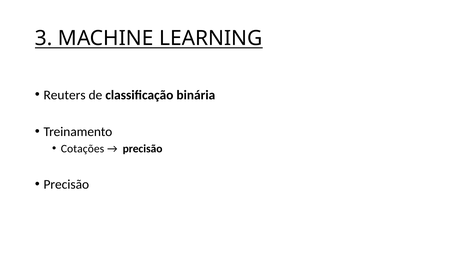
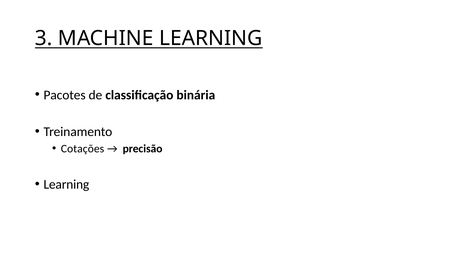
Reuters: Reuters -> Pacotes
Precisão at (66, 185): Precisão -> Learning
